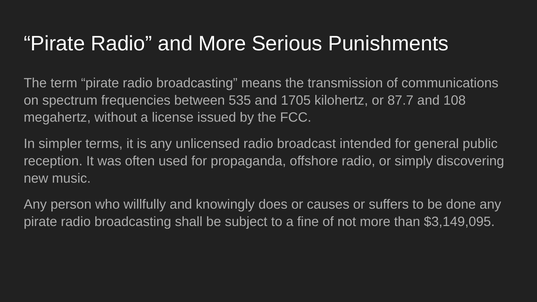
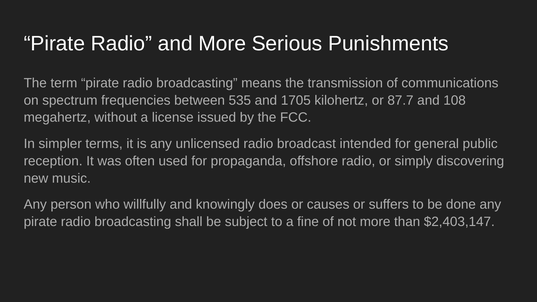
$3,149,095: $3,149,095 -> $2,403,147
